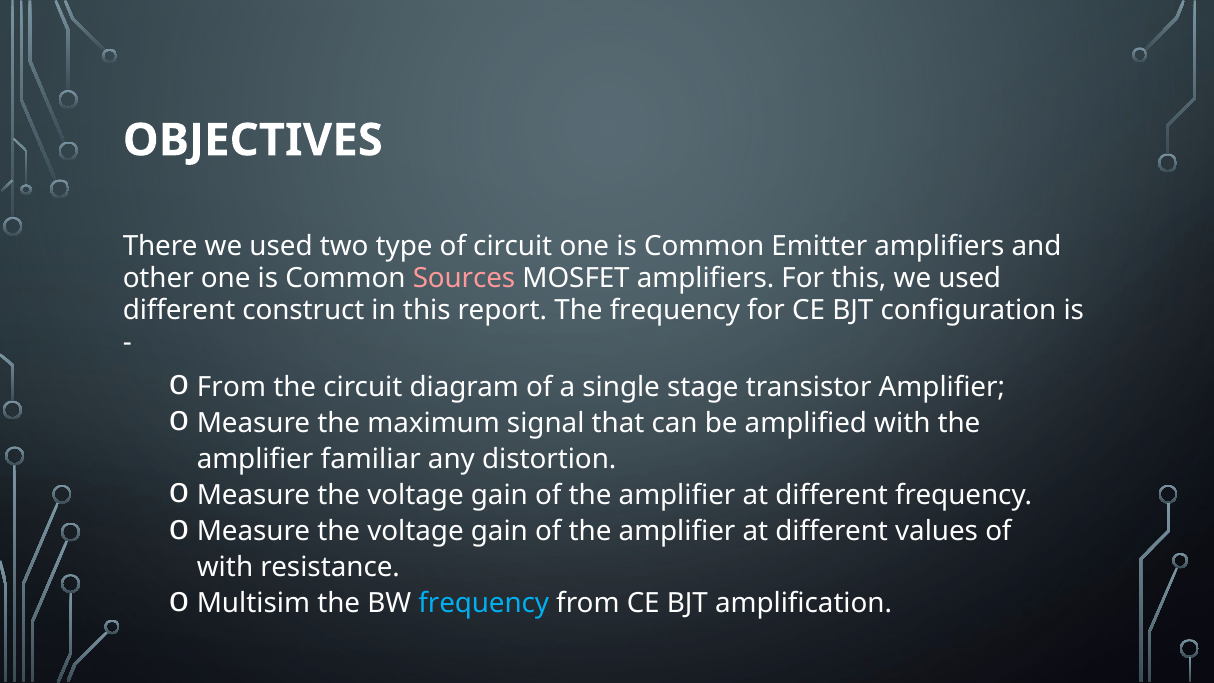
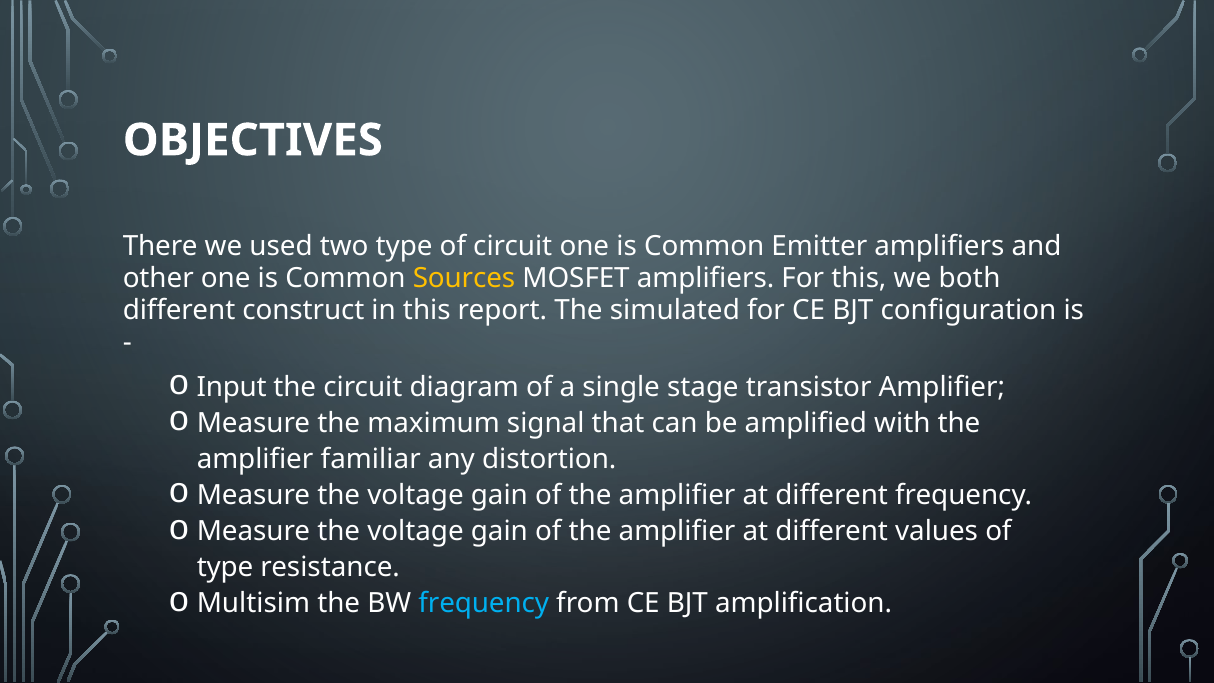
Sources colour: pink -> yellow
this we used: used -> both
The frequency: frequency -> simulated
From at (231, 387): From -> Input
with at (225, 568): with -> type
